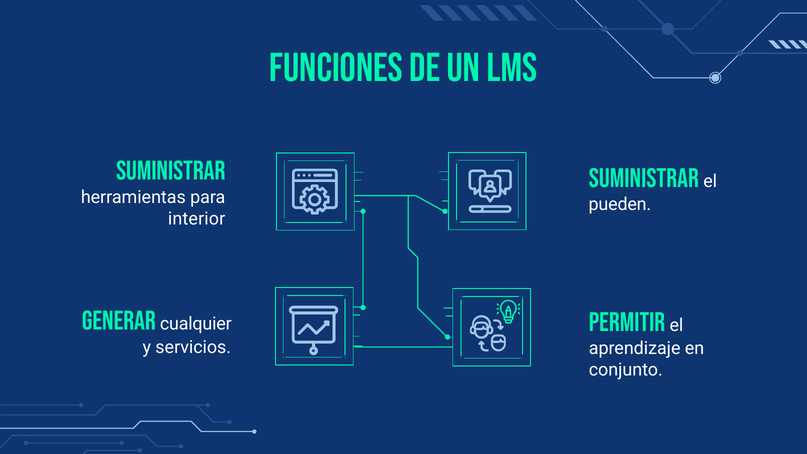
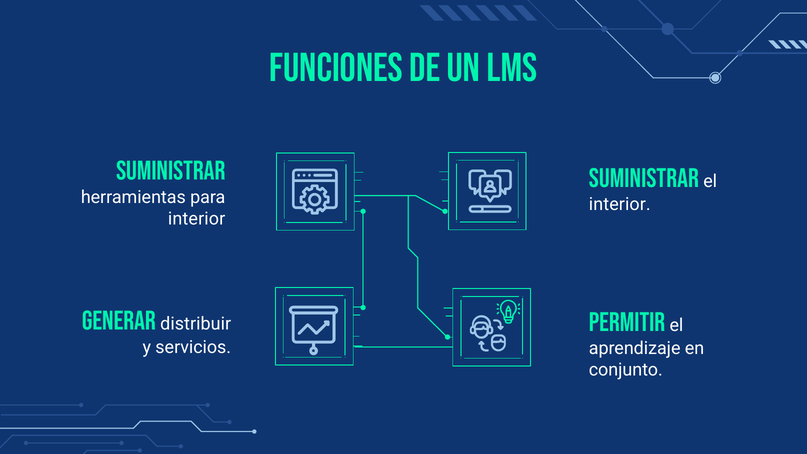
pueden at (620, 204): pueden -> interior
cualquier: cualquier -> distribuir
